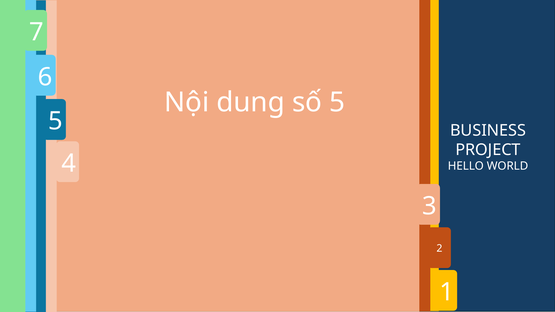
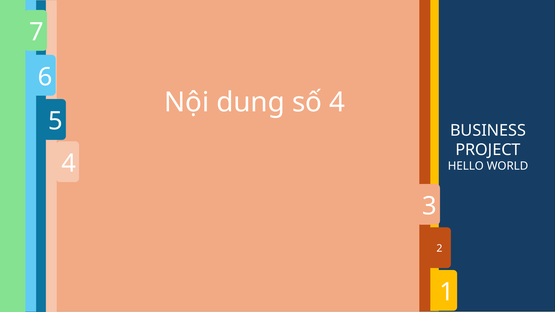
số 5: 5 -> 4
